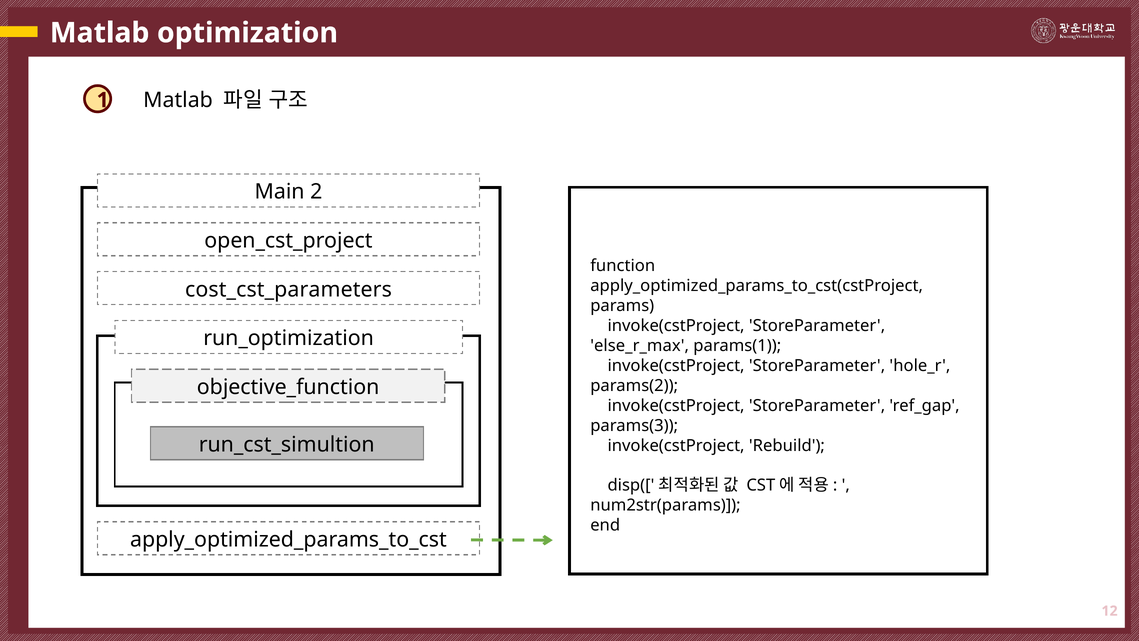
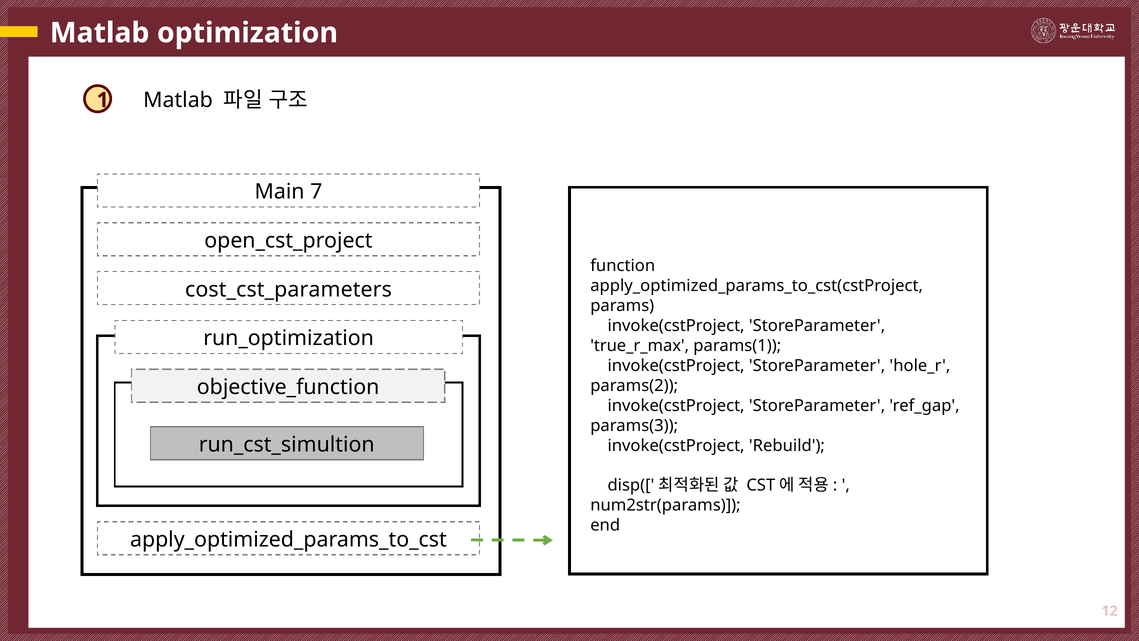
2: 2 -> 7
else_r_max: else_r_max -> true_r_max
